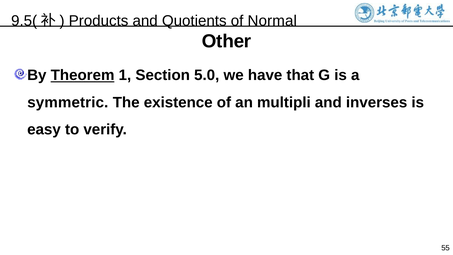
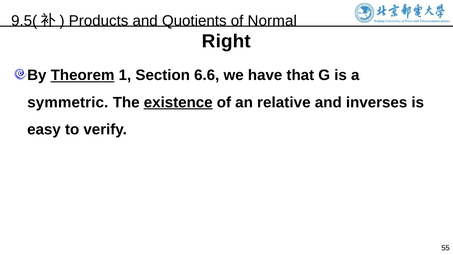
Other: Other -> Right
5.0: 5.0 -> 6.6
existence underline: none -> present
multipli: multipli -> relative
